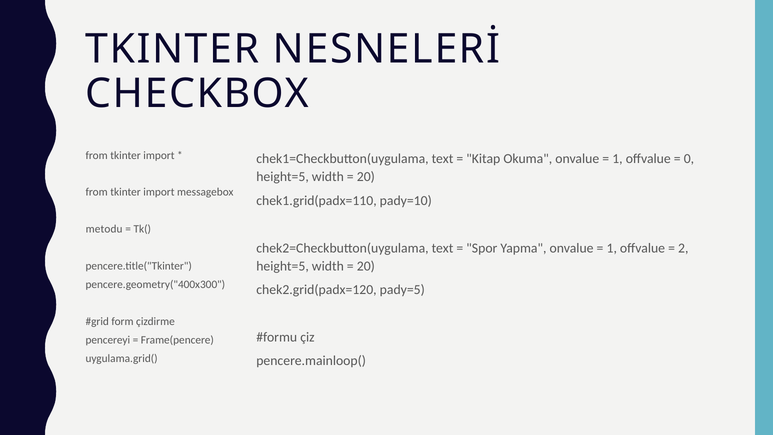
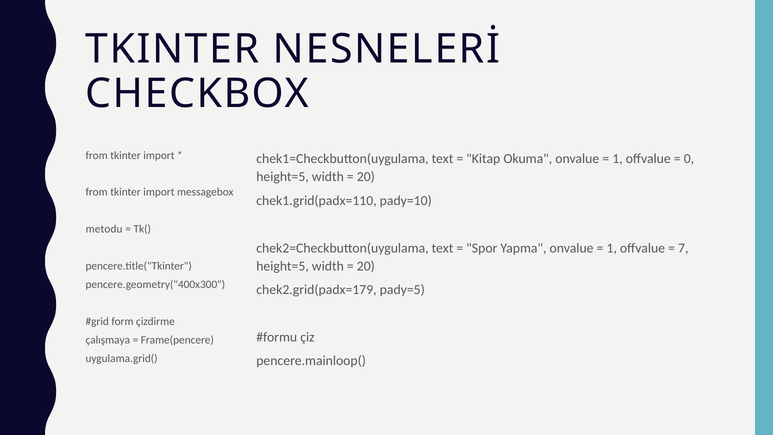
2: 2 -> 7
chek2.grid(padx=120: chek2.grid(padx=120 -> chek2.grid(padx=179
pencereyi: pencereyi -> çalışmaya
